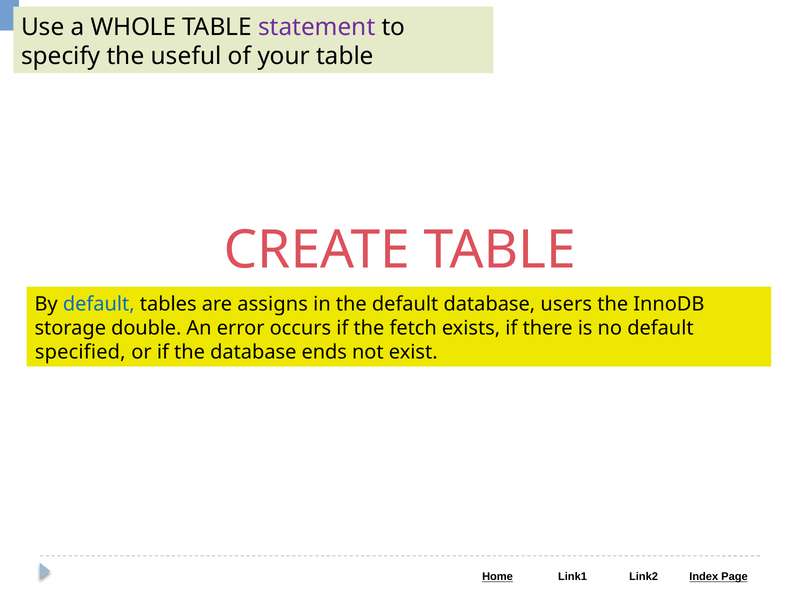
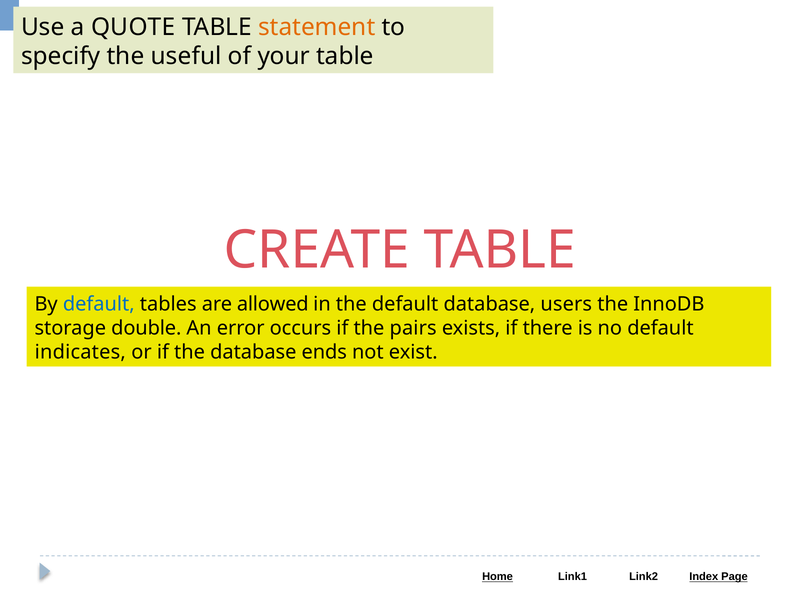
WHOLE: WHOLE -> QUOTE
statement colour: purple -> orange
assigns: assigns -> allowed
fetch: fetch -> pairs
specified: specified -> indicates
